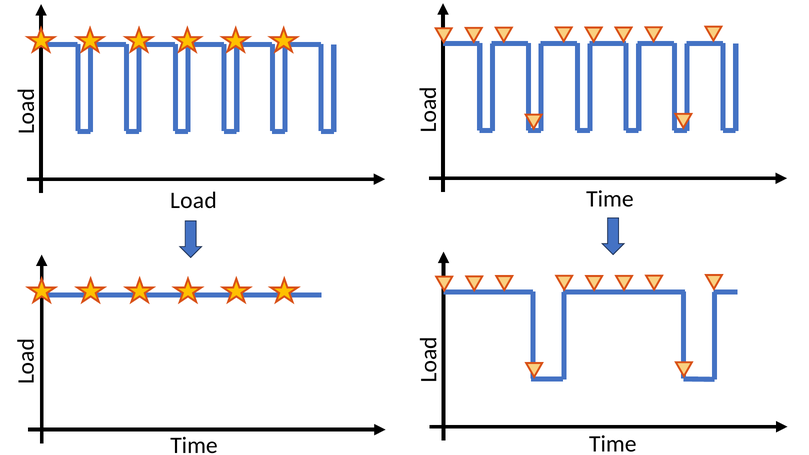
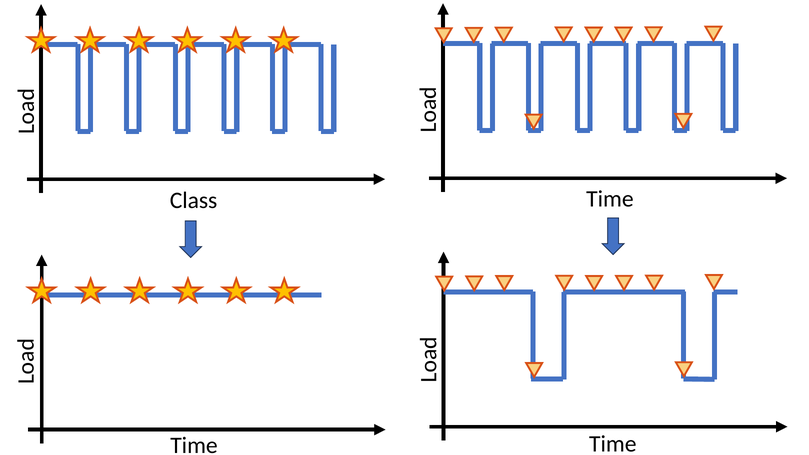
Load: Load -> Class
